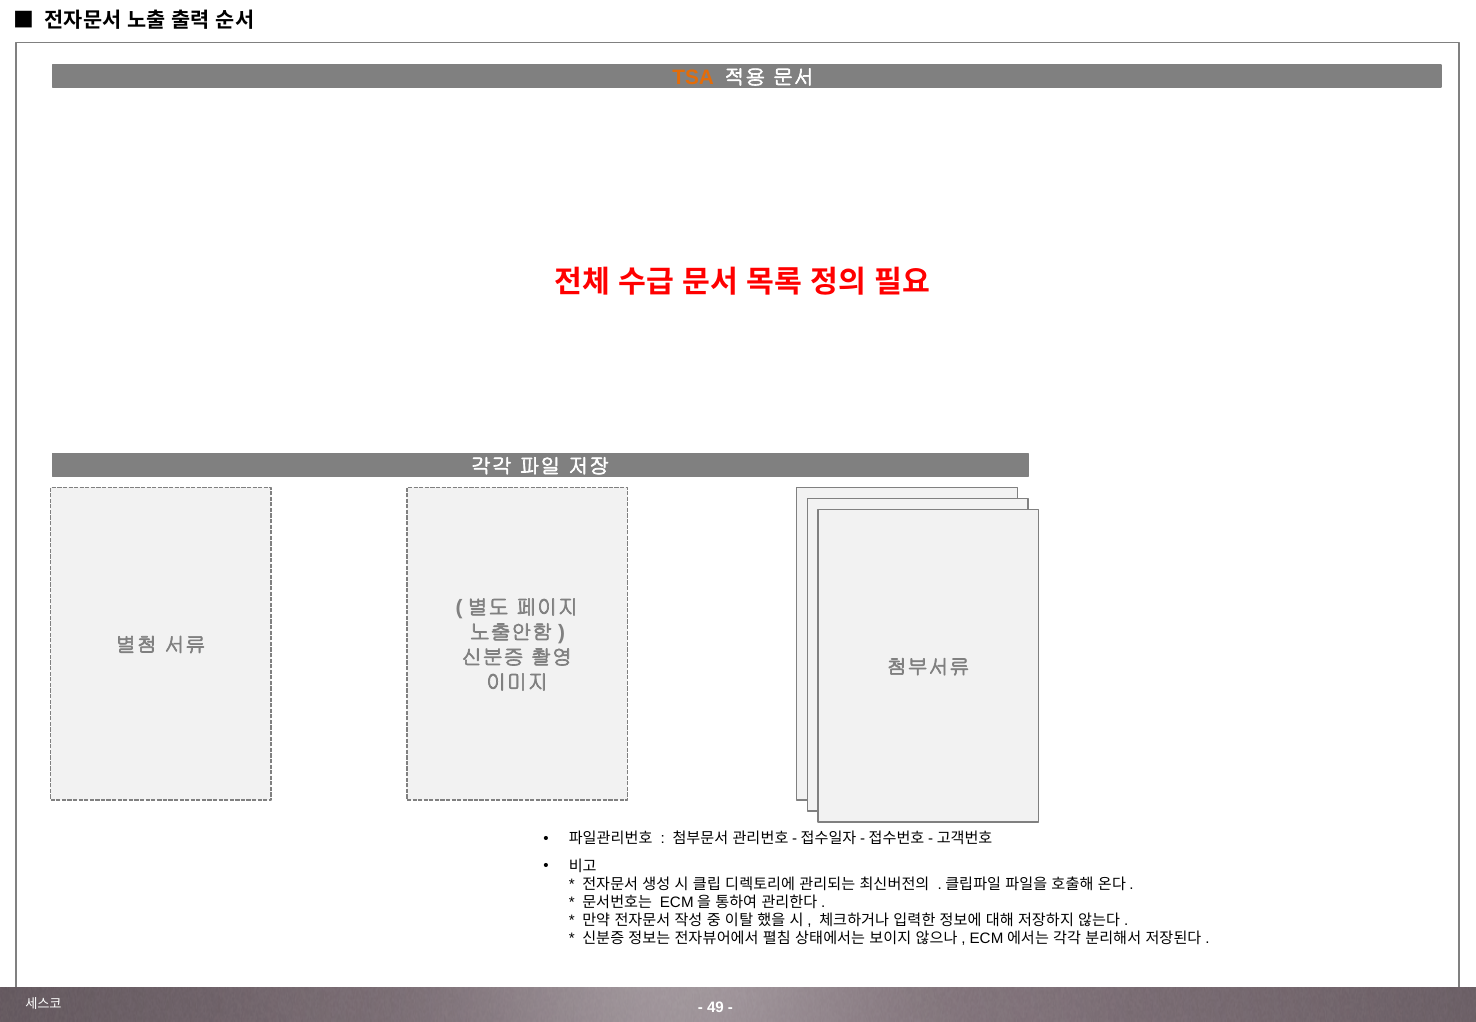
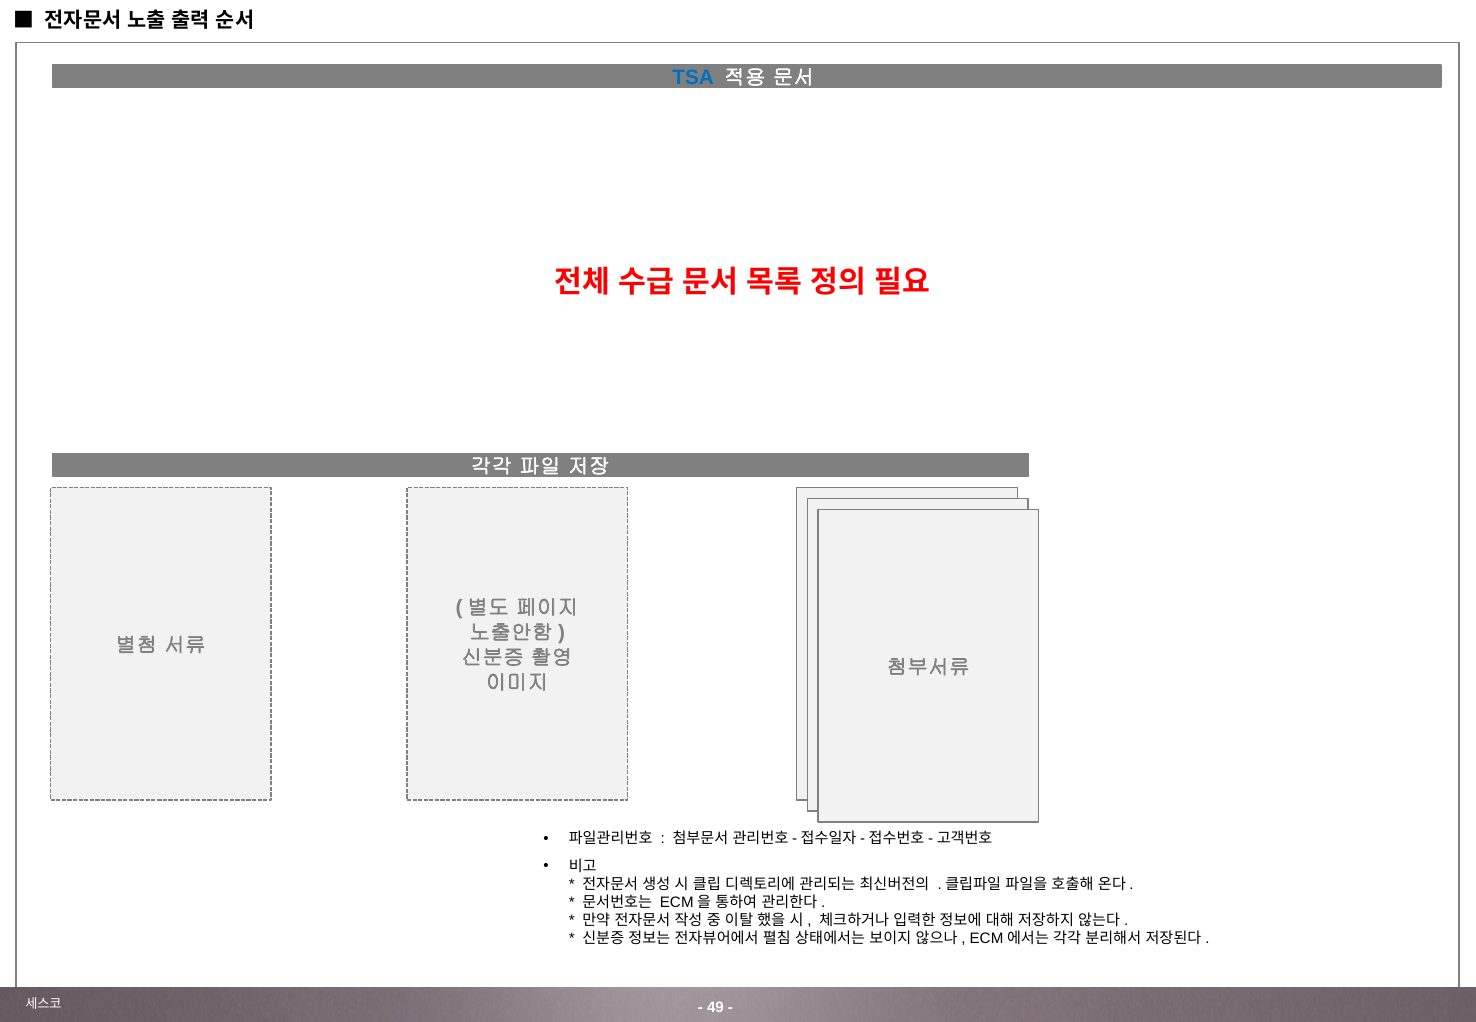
TSA colour: orange -> blue
